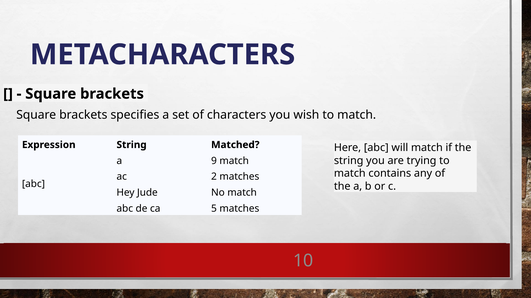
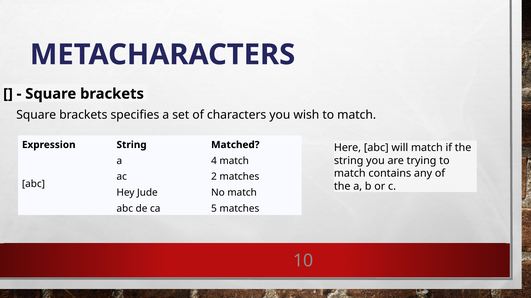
9: 9 -> 4
